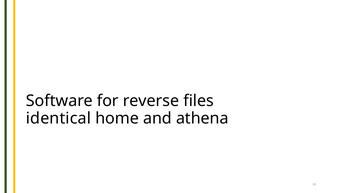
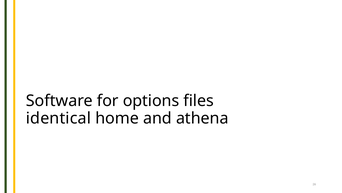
reverse: reverse -> options
